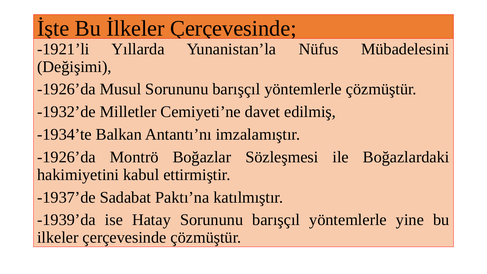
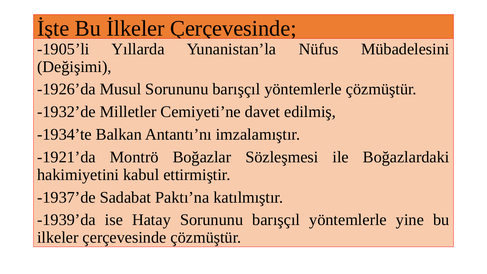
-1921’li: -1921’li -> -1905’li
-1926’da at (66, 157): -1926’da -> -1921’da
